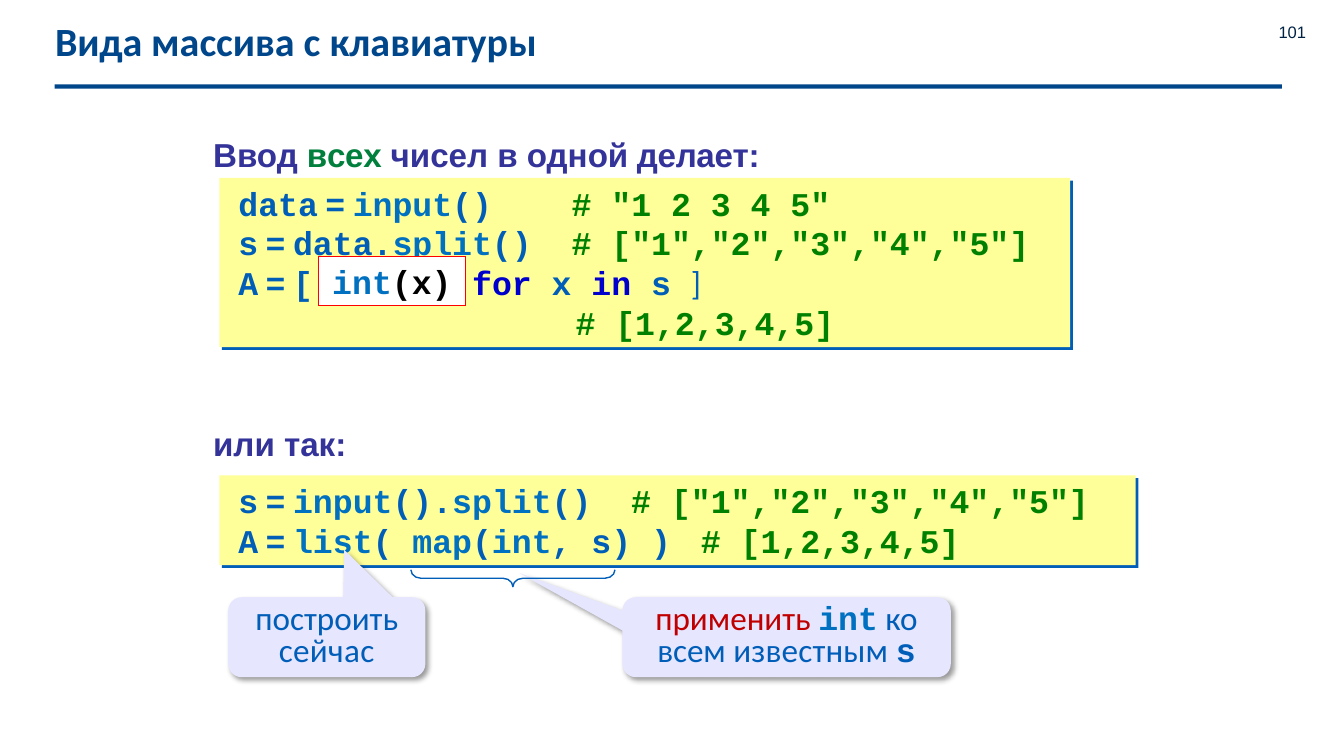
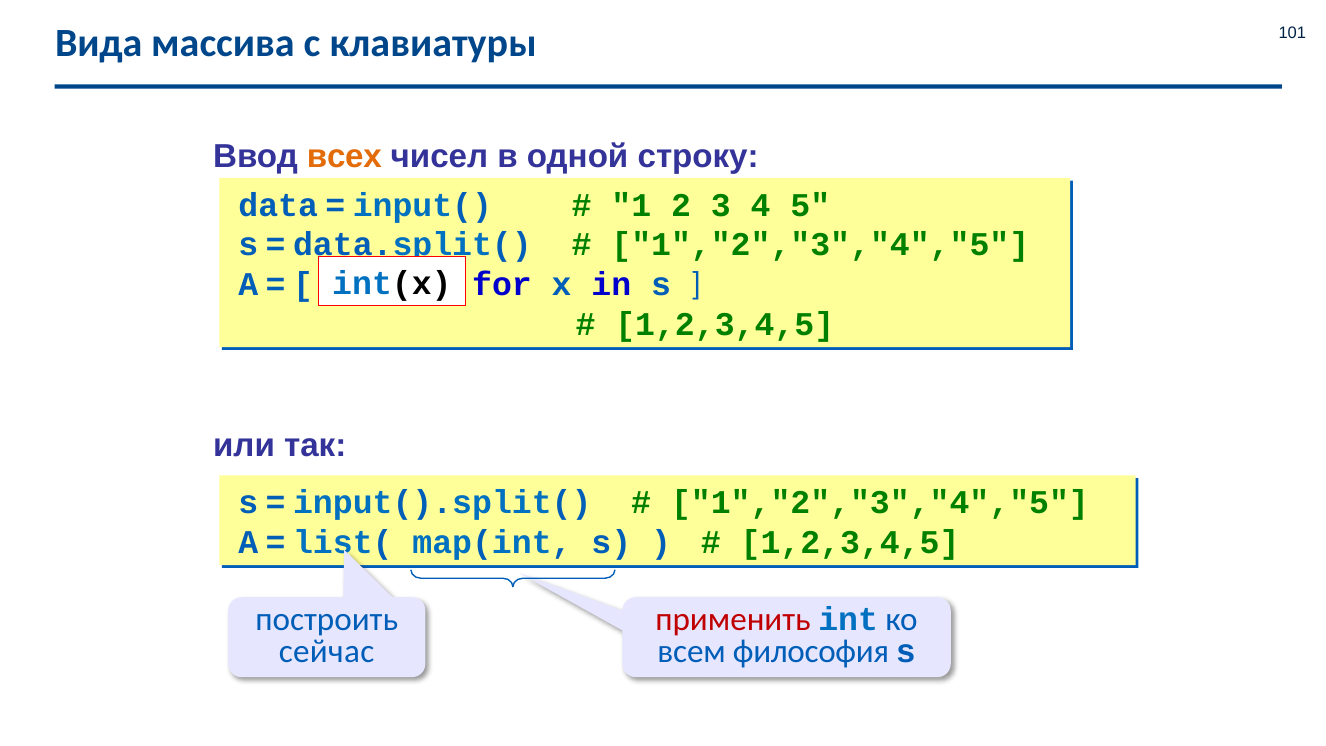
всех colour: green -> orange
делает: делает -> строку
известным: известным -> философия
